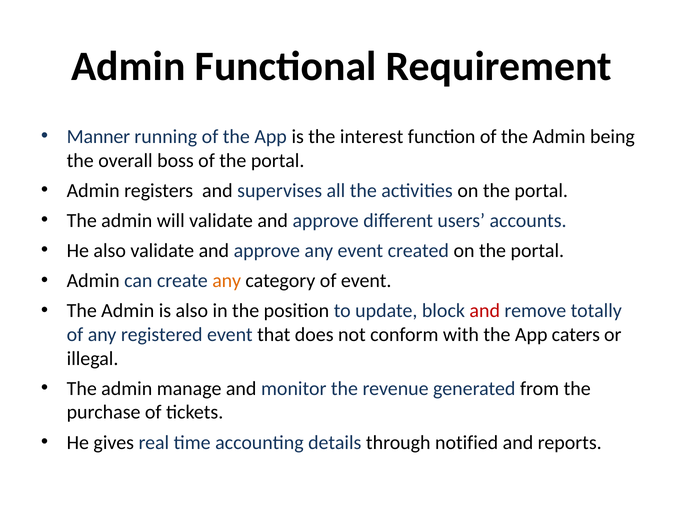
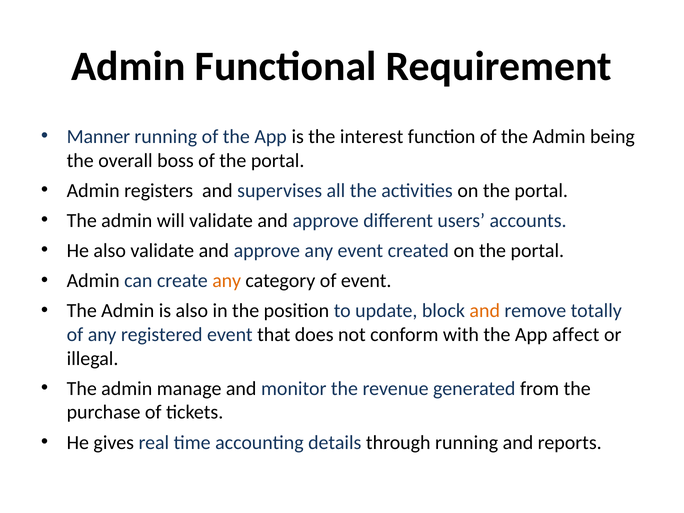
and at (485, 311) colour: red -> orange
caters: caters -> affect
through notified: notified -> running
